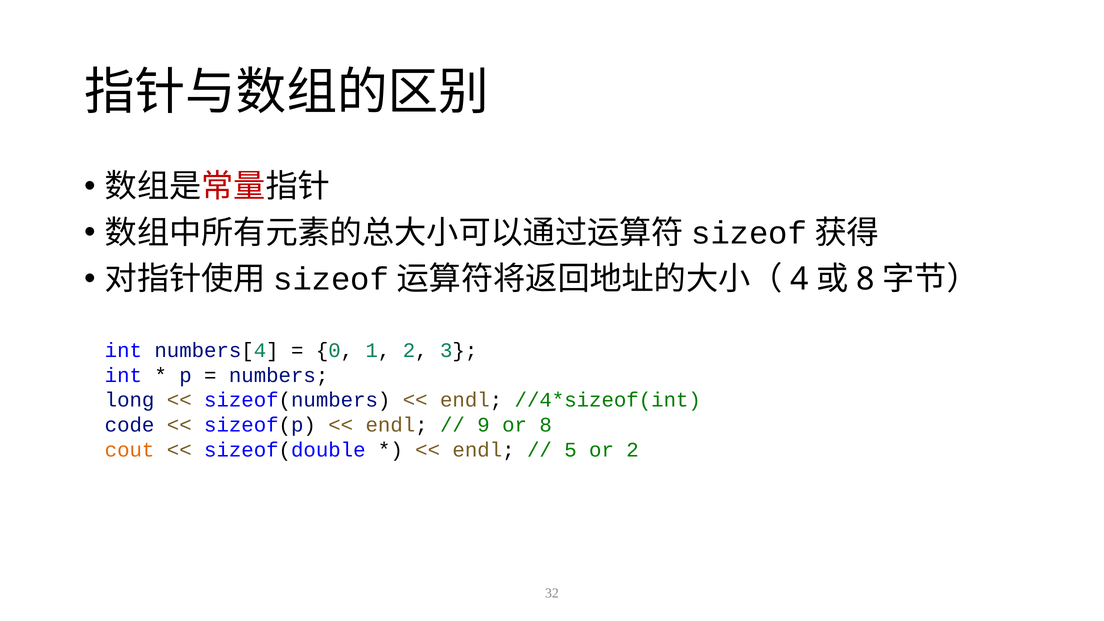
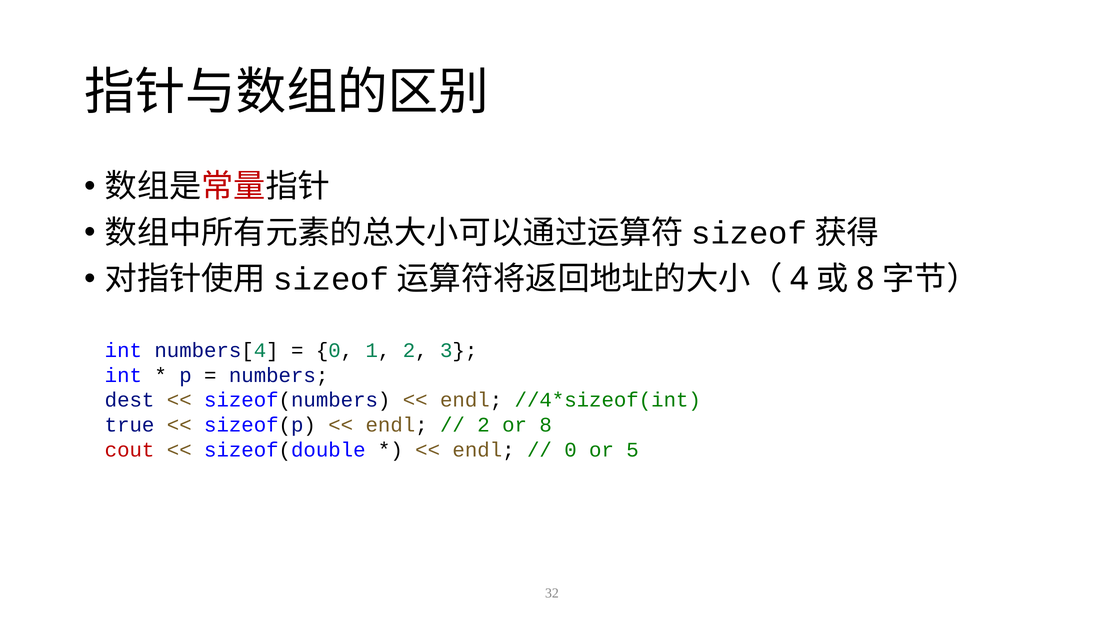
long: long -> dest
code: code -> true
9 at (484, 425): 9 -> 2
cout colour: orange -> red
5 at (570, 450): 5 -> 0
or 2: 2 -> 5
